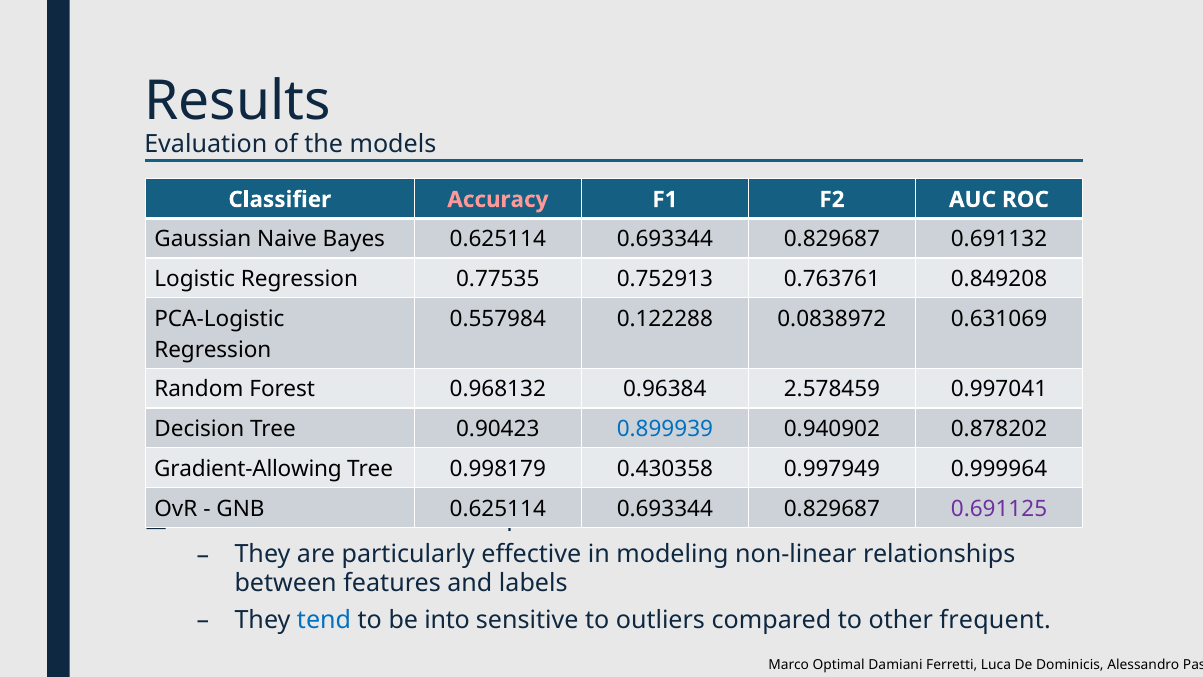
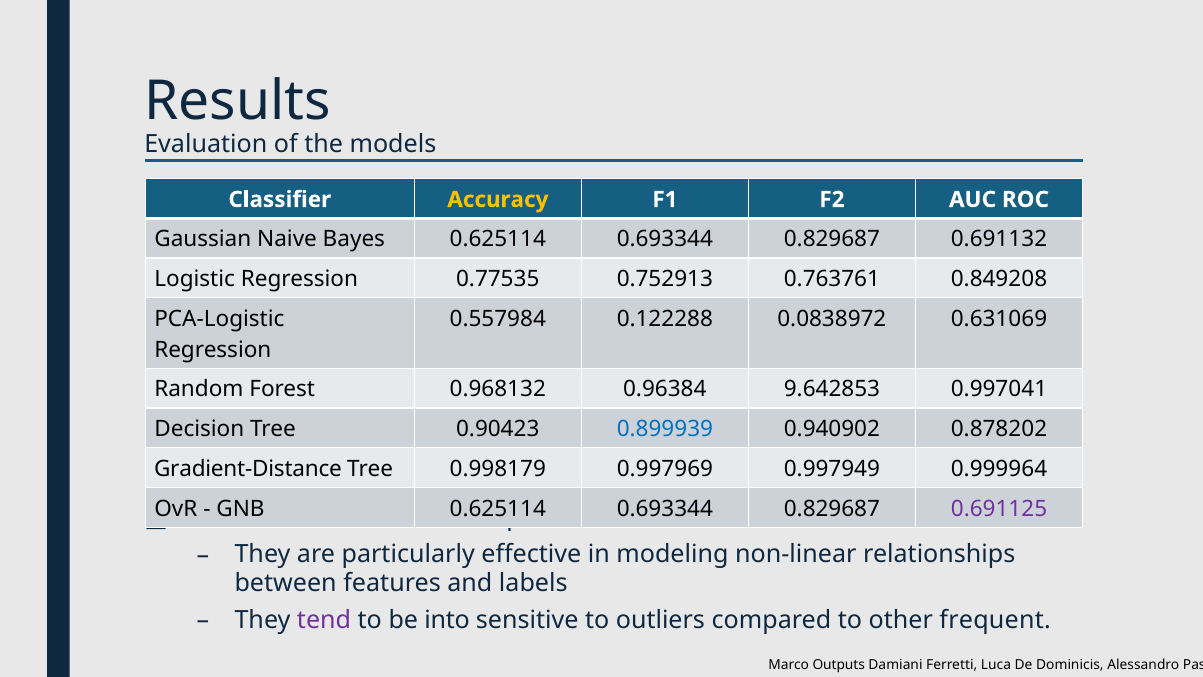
Accuracy colour: pink -> yellow
2.578459: 2.578459 -> 9.642853
Gradient-Allowing: Gradient-Allowing -> Gradient-Distance
0.430358: 0.430358 -> 0.997969
tend colour: blue -> purple
Optimal: Optimal -> Outputs
